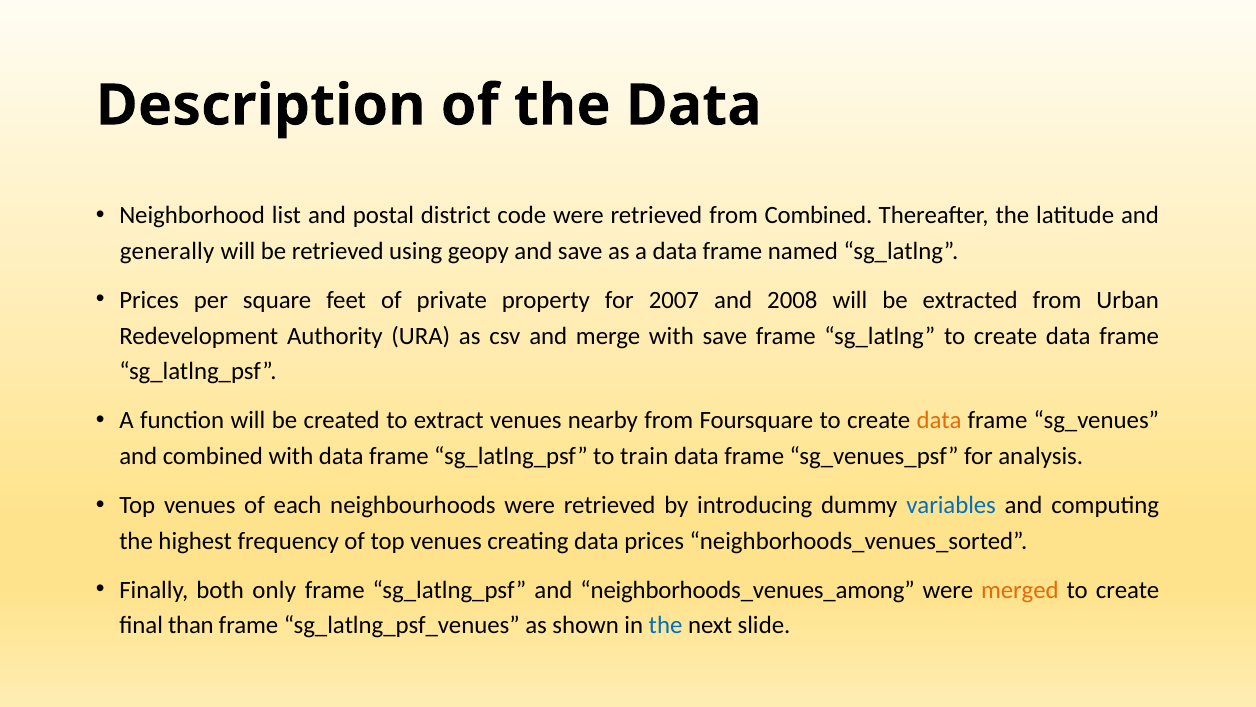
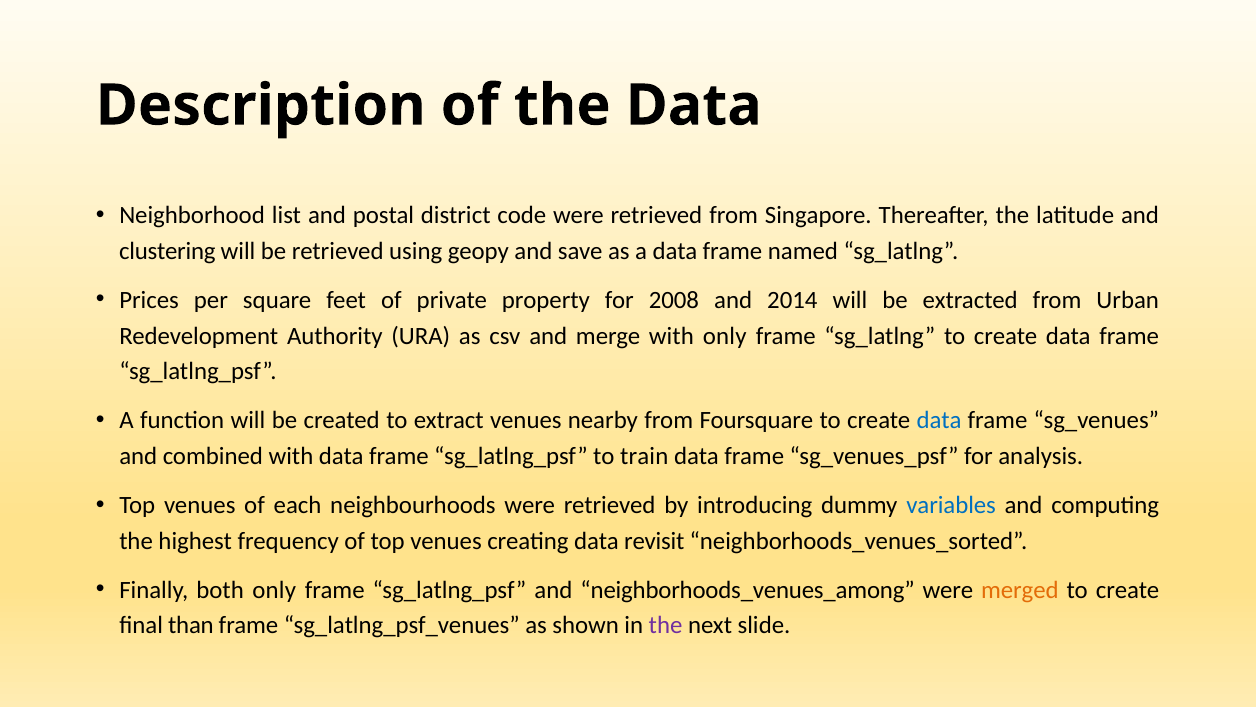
from Combined: Combined -> Singapore
generally: generally -> clustering
2007: 2007 -> 2008
2008: 2008 -> 2014
with save: save -> only
data at (939, 420) colour: orange -> blue
data prices: prices -> revisit
the at (666, 625) colour: blue -> purple
